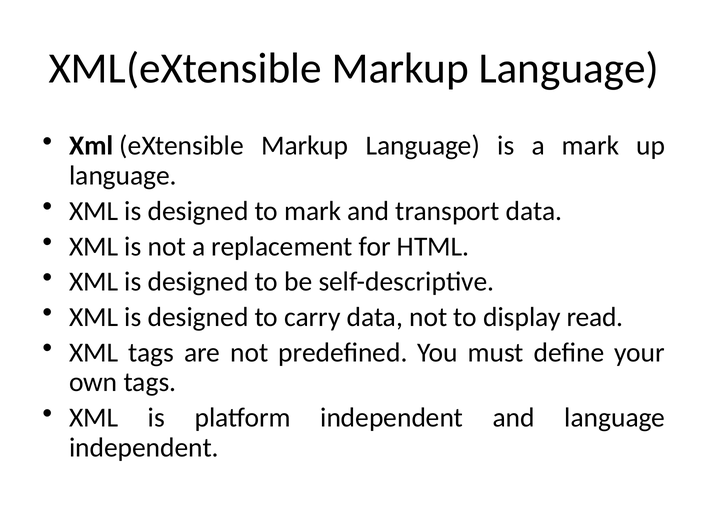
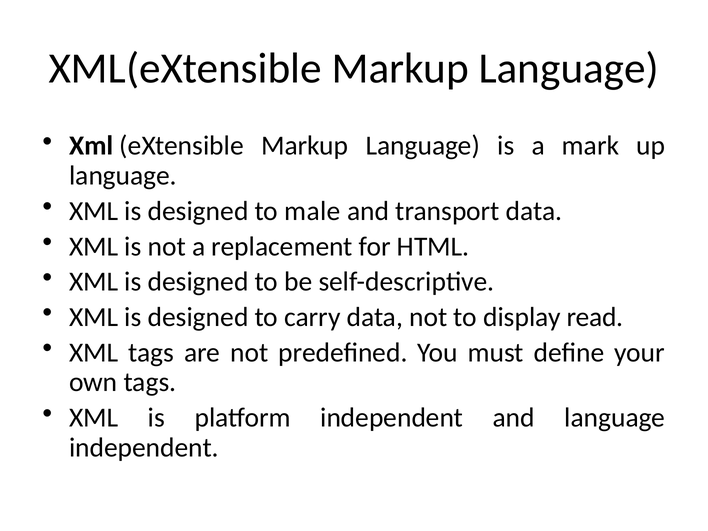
to mark: mark -> male
